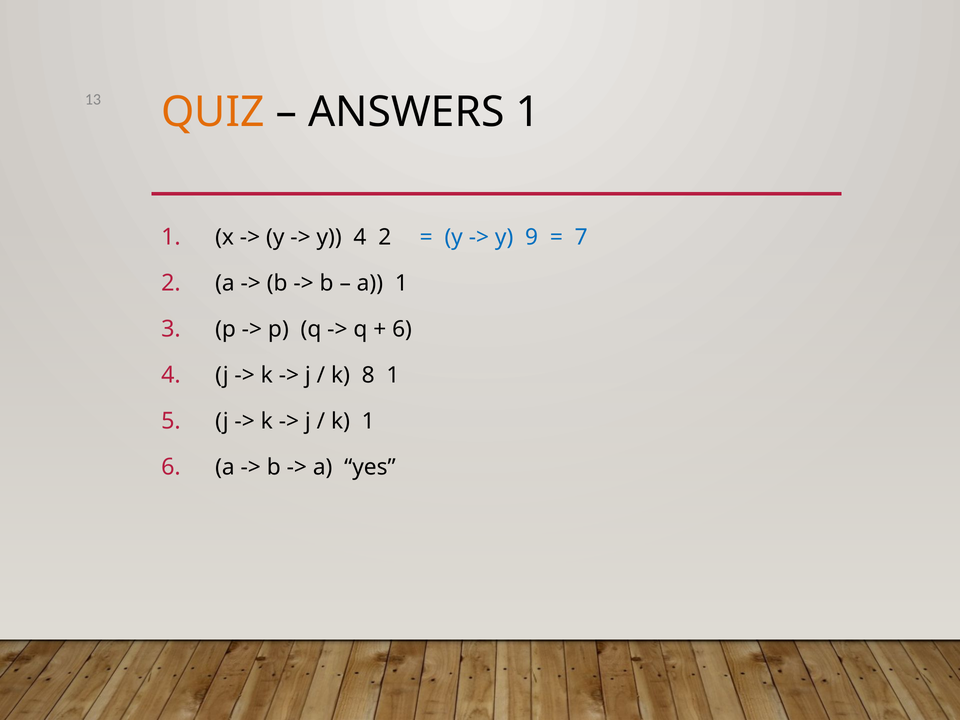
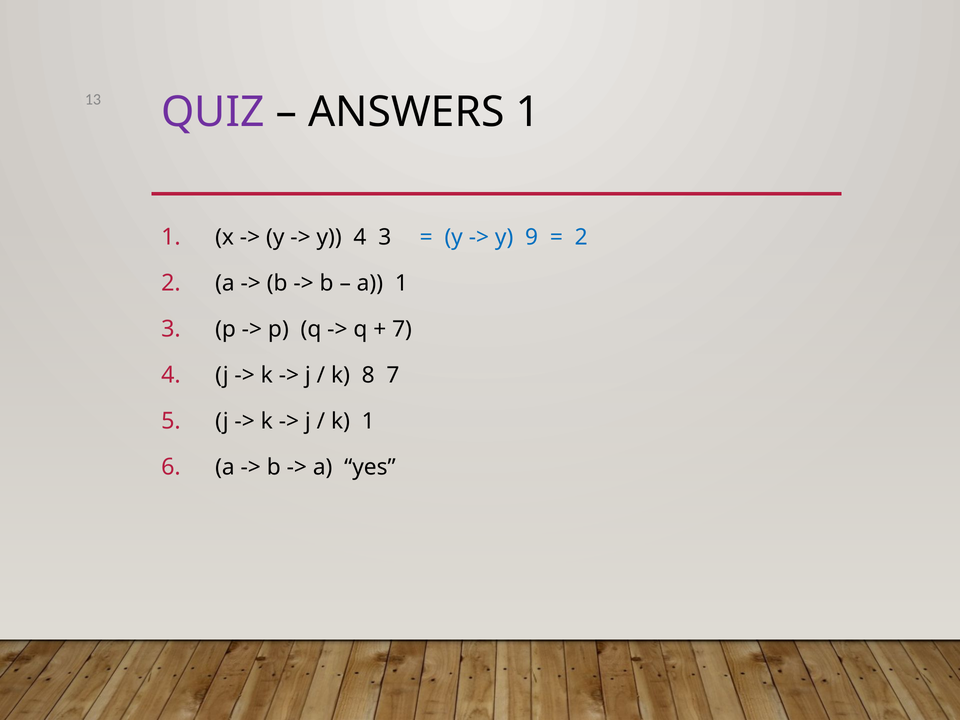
QUIZ colour: orange -> purple
4 2: 2 -> 3
7 at (581, 237): 7 -> 2
6 at (402, 329): 6 -> 7
8 1: 1 -> 7
